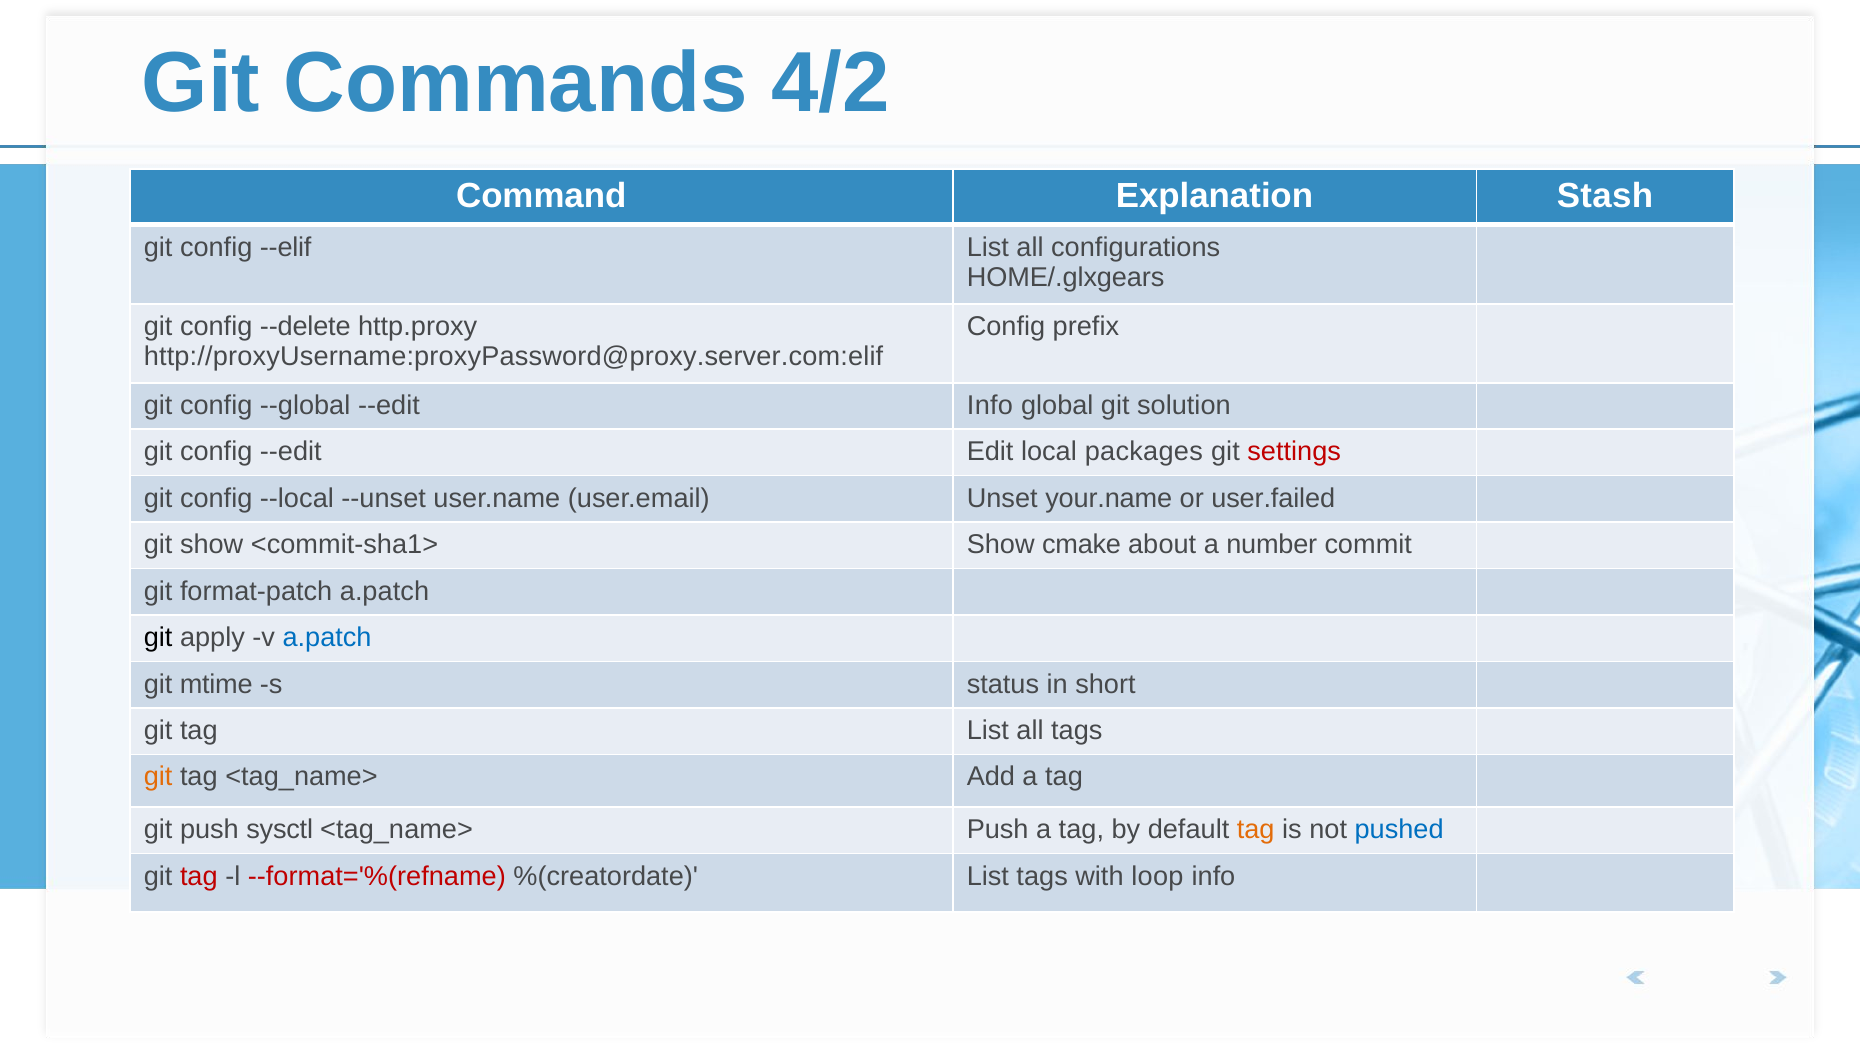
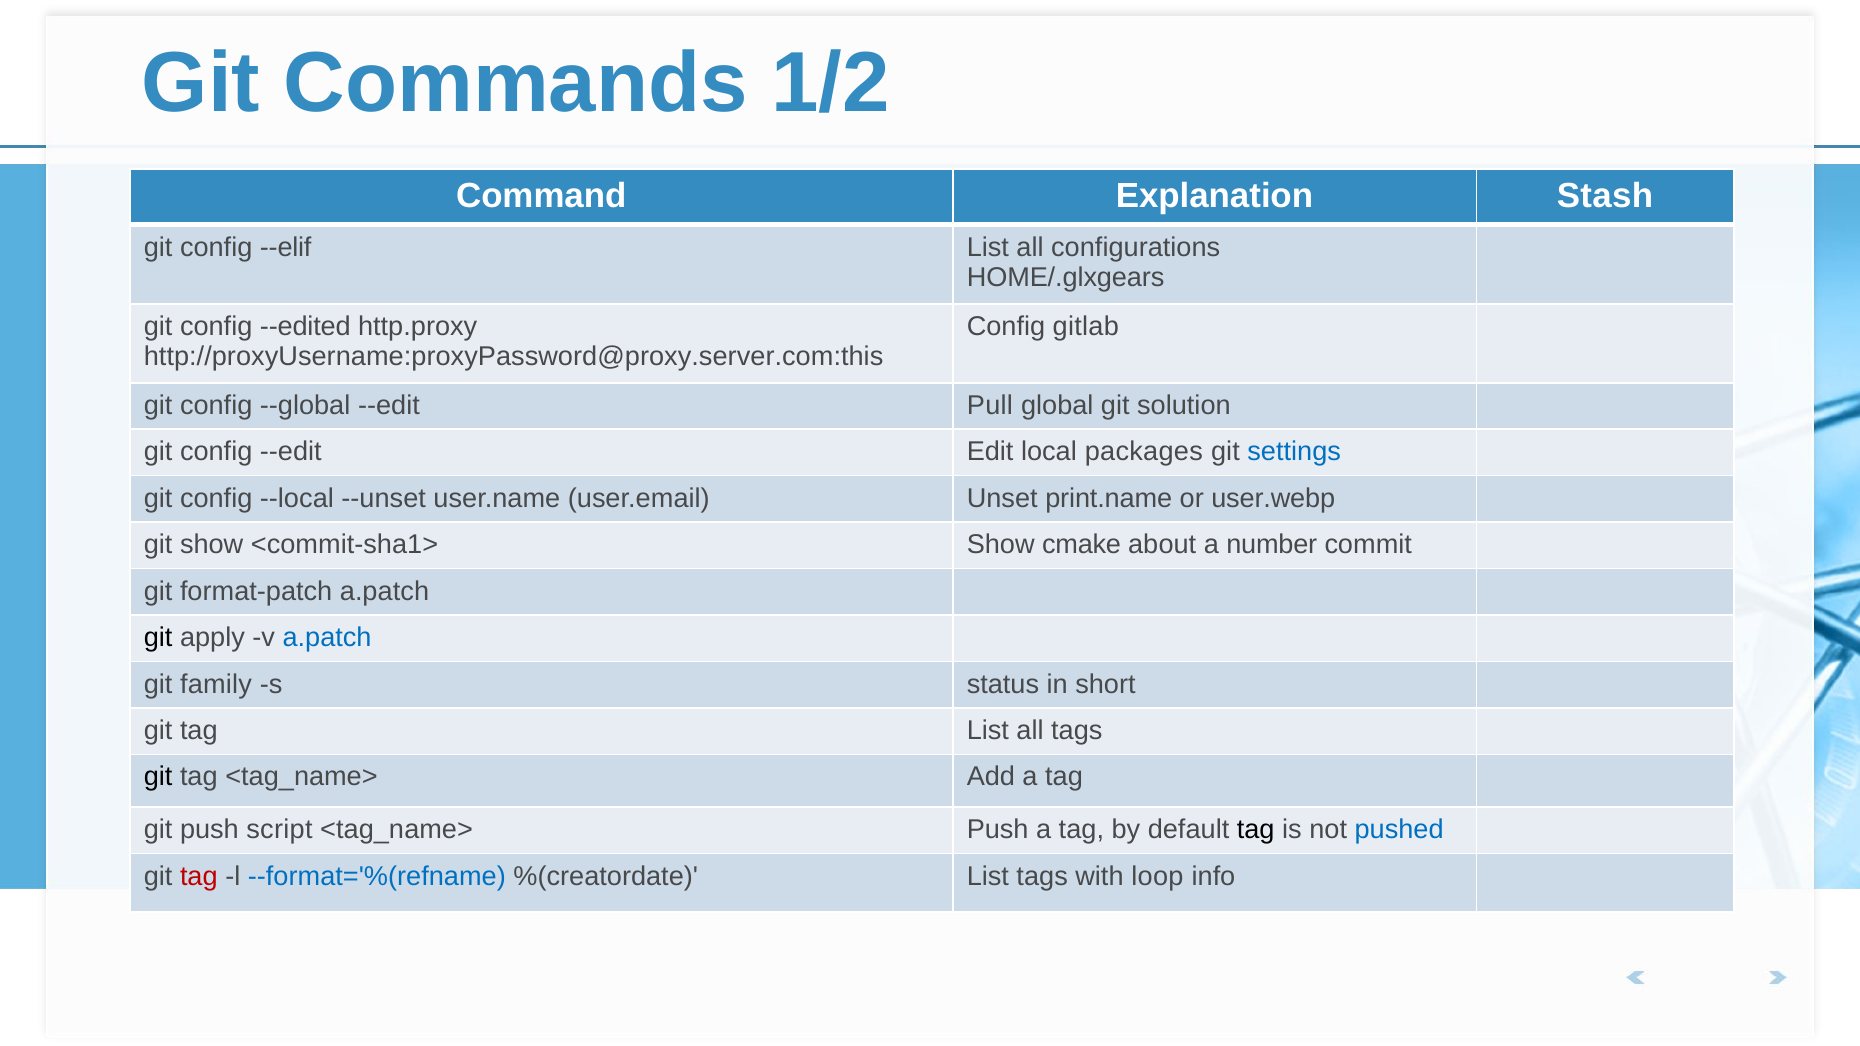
4/2: 4/2 -> 1/2
--delete: --delete -> --edited
prefix: prefix -> gitlab
http://proxyUsername:proxyPassword@proxy.server.com:elif: http://proxyUsername:proxyPassword@proxy.server.com:elif -> http://proxyUsername:proxyPassword@proxy.server.com:this
--edit Info: Info -> Pull
settings colour: red -> blue
your.name: your.name -> print.name
user.failed: user.failed -> user.webp
mtime: mtime -> family
git at (158, 777) colour: orange -> black
sysctl: sysctl -> script
tag at (1256, 830) colour: orange -> black
--format='%(refname colour: red -> blue
